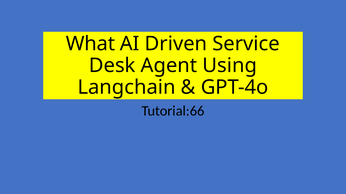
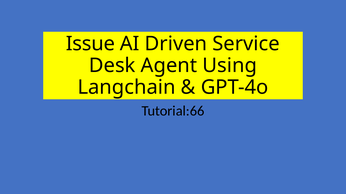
What: What -> Issue
